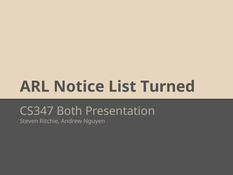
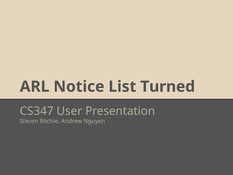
Both: Both -> User
